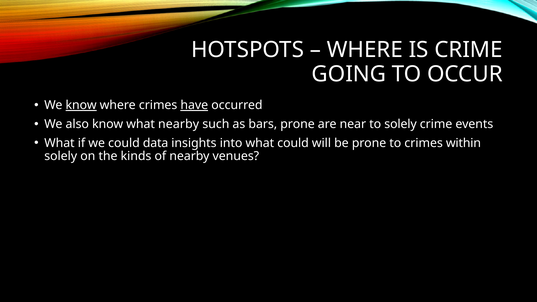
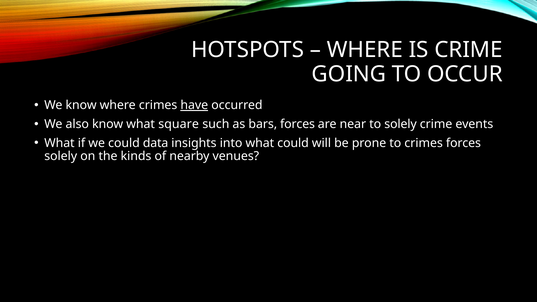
know at (81, 105) underline: present -> none
what nearby: nearby -> square
bars prone: prone -> forces
crimes within: within -> forces
